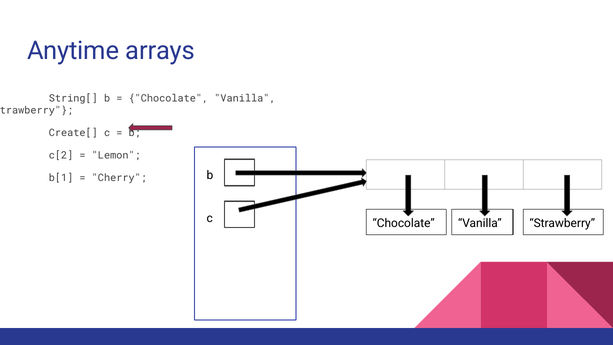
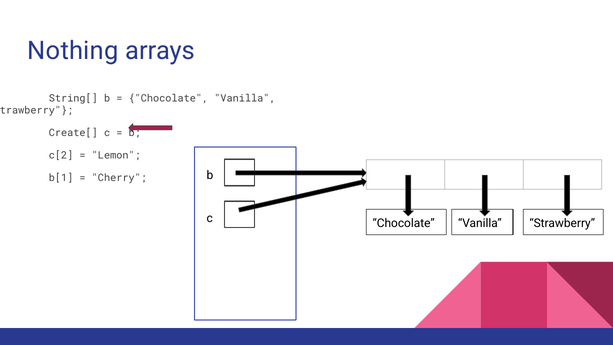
Anytime: Anytime -> Nothing
